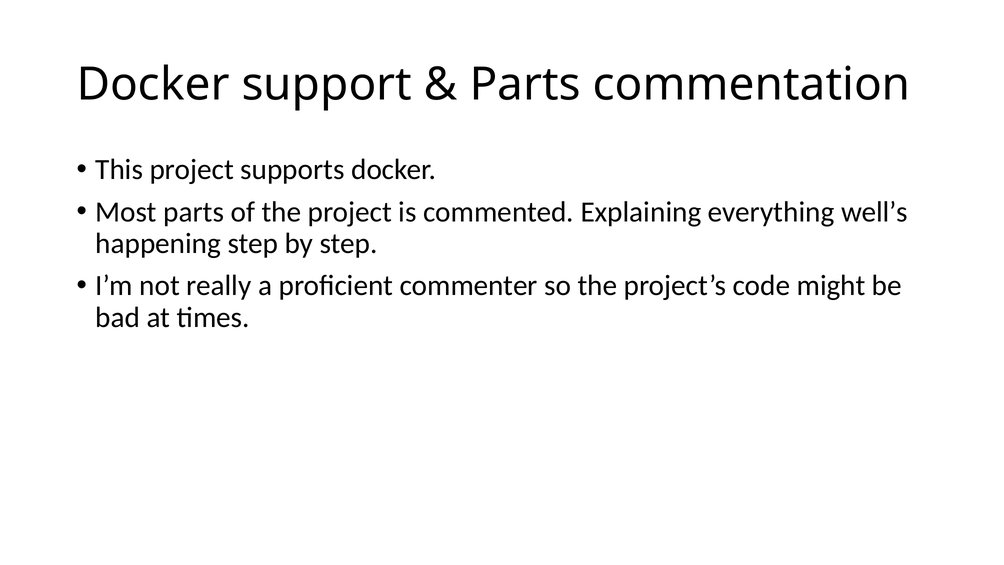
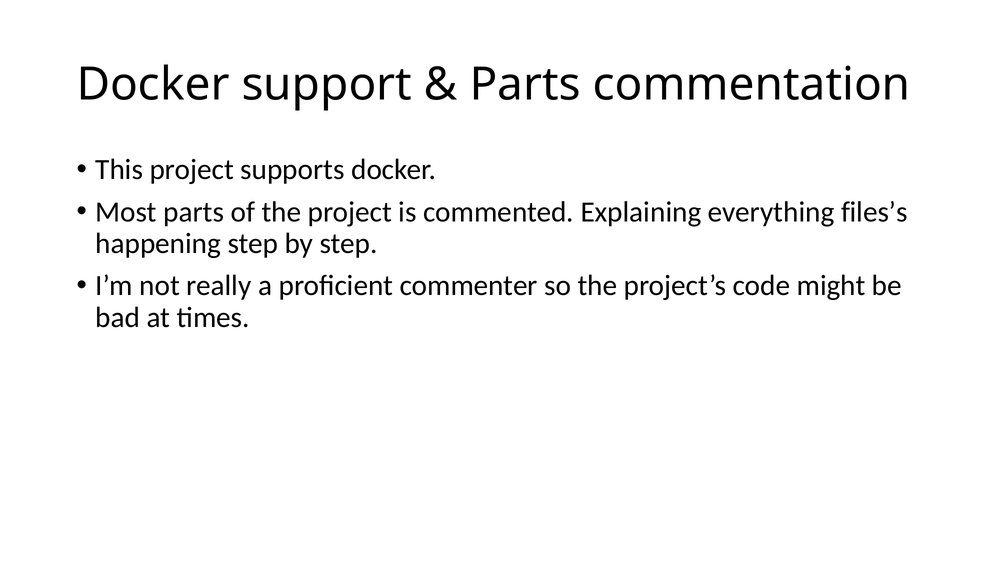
well’s: well’s -> files’s
